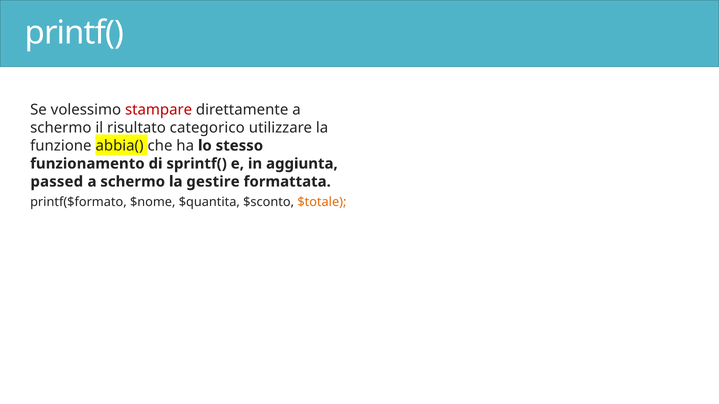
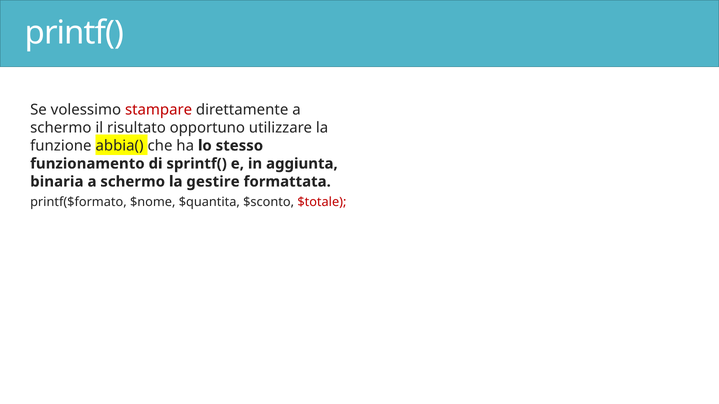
categorico: categorico -> opportuno
passed: passed -> binaria
$totale colour: orange -> red
